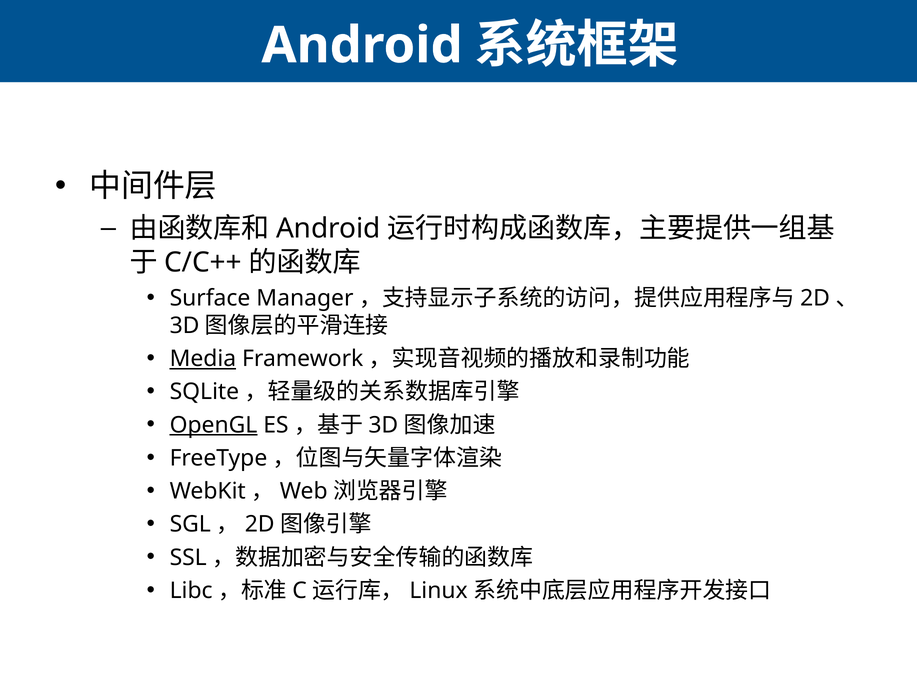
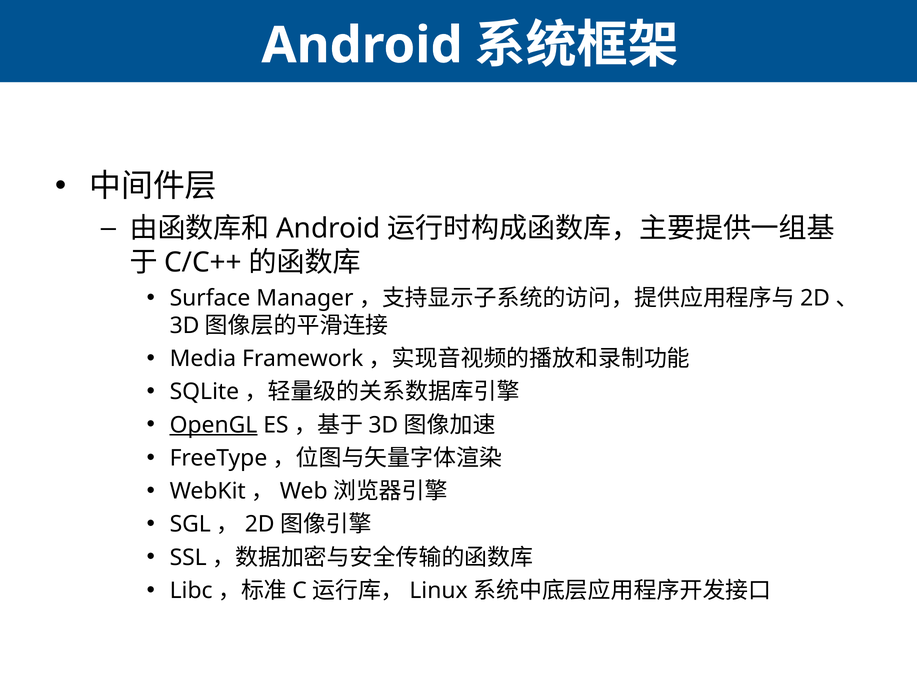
Media underline: present -> none
